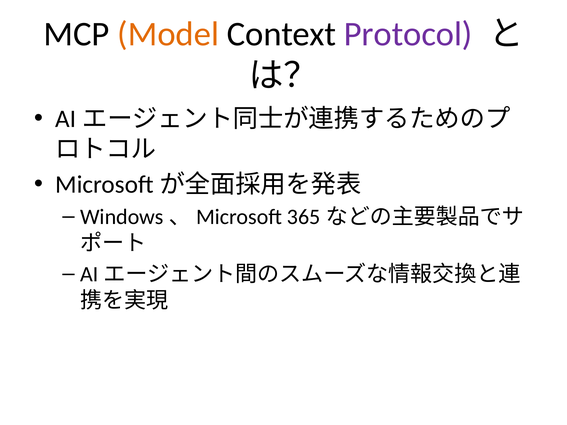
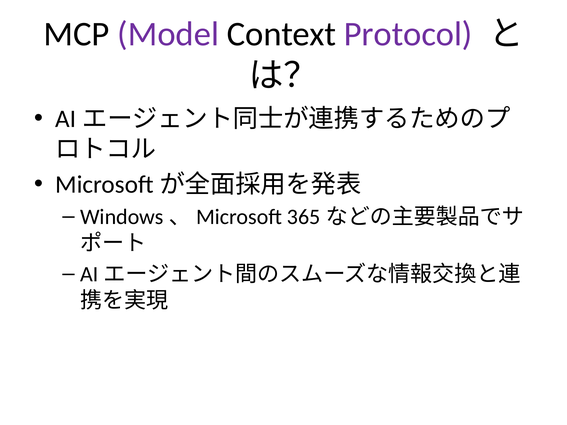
Model colour: orange -> purple
